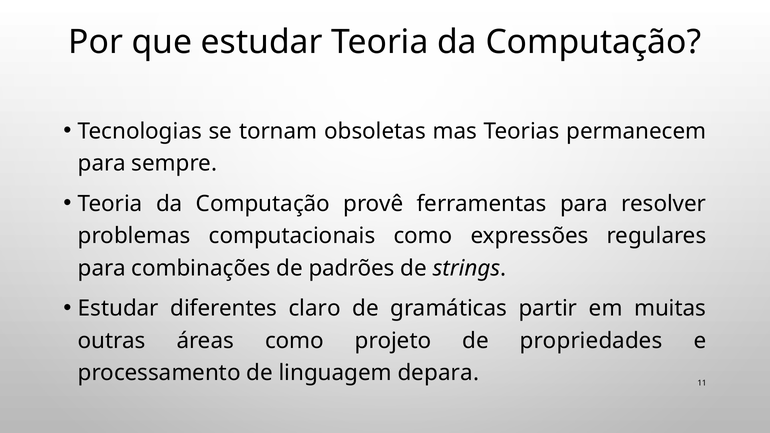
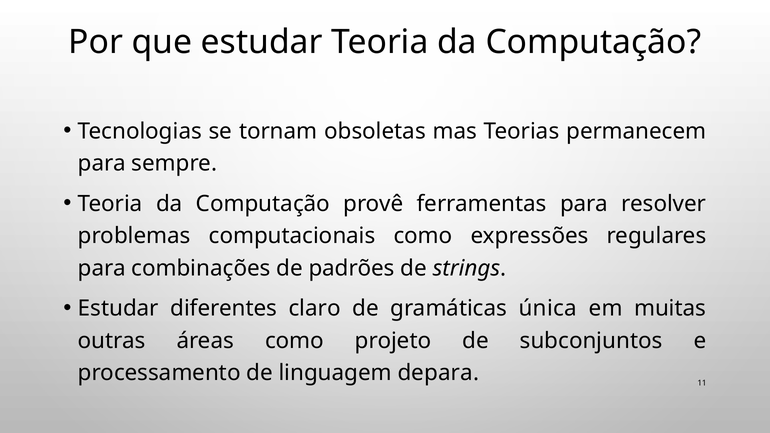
partir: partir -> única
propriedades: propriedades -> subconjuntos
